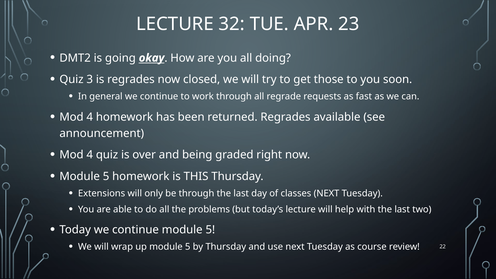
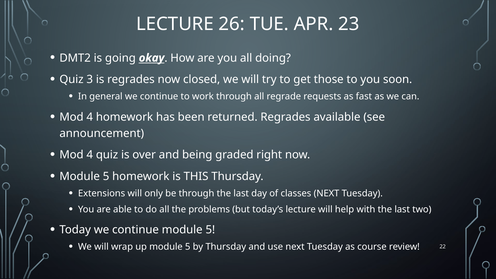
32: 32 -> 26
